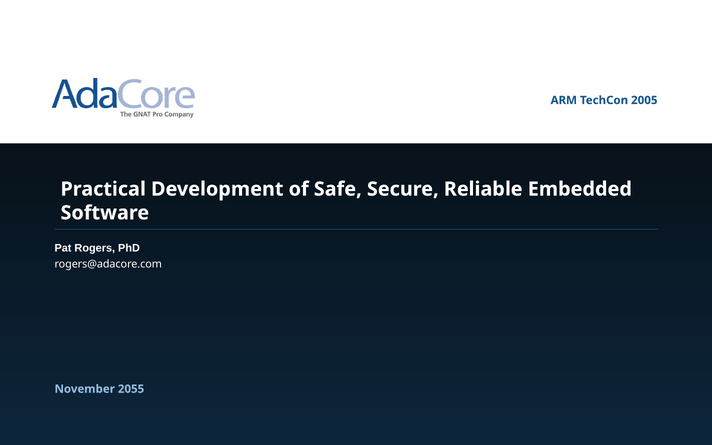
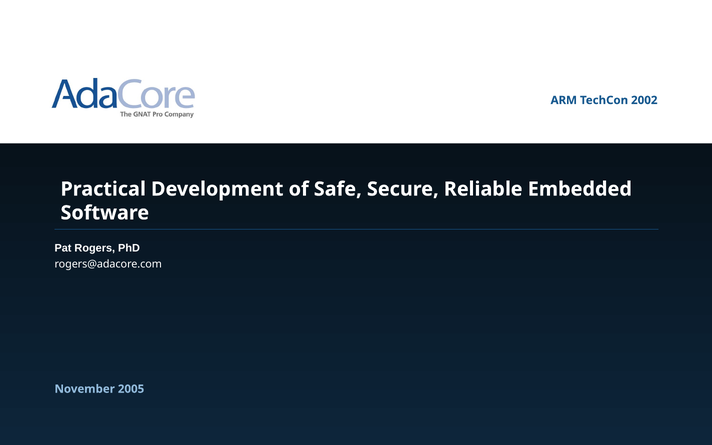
2005: 2005 -> 2002
2055: 2055 -> 2005
